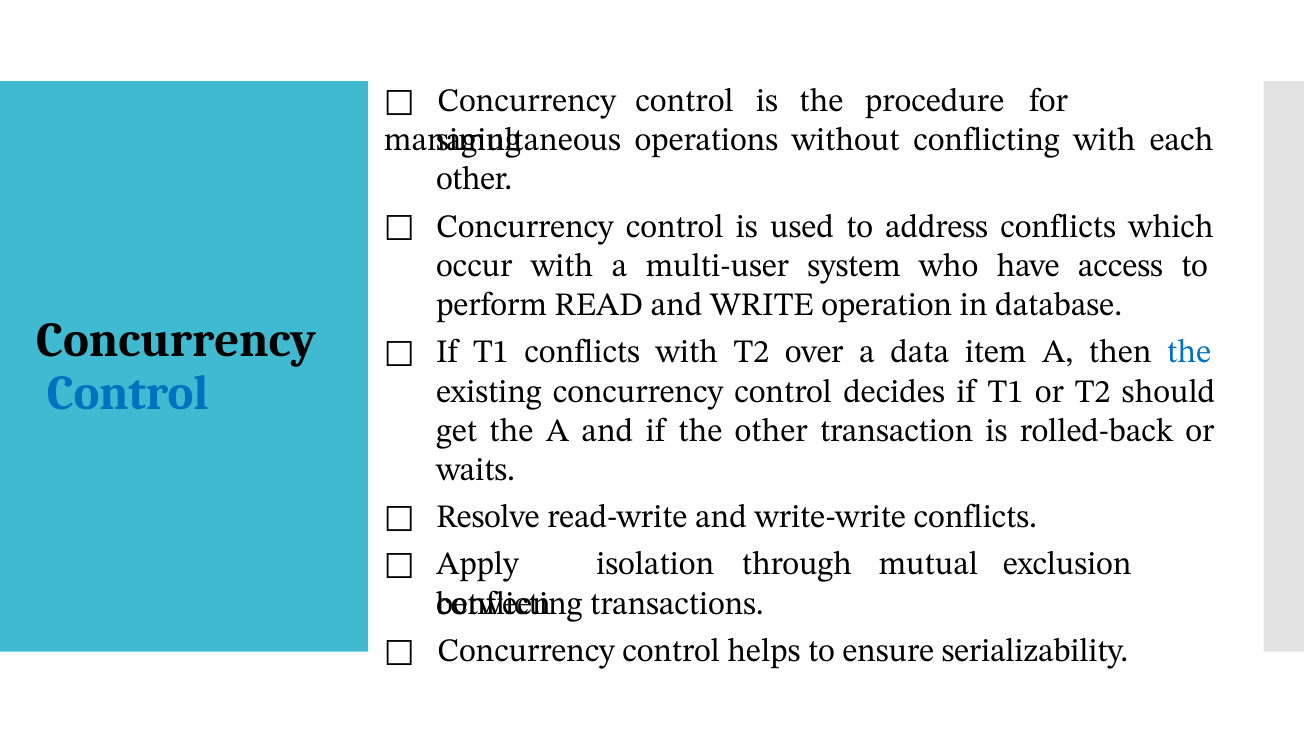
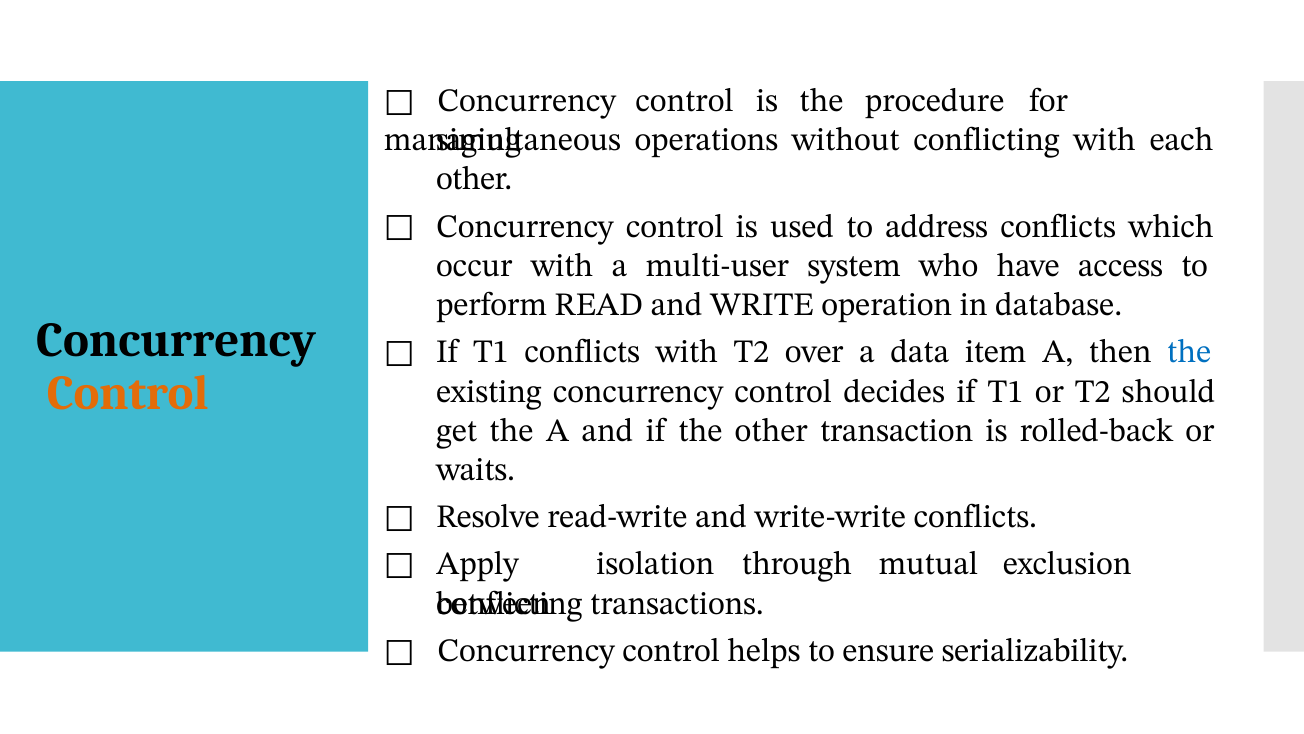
Control at (128, 393) colour: blue -> orange
